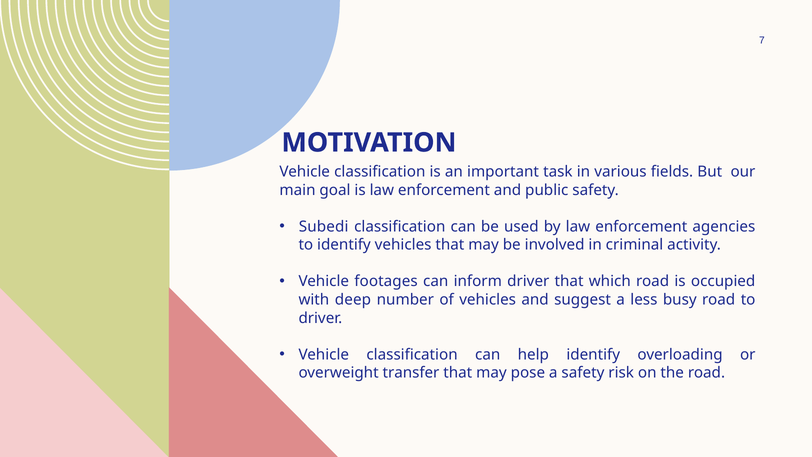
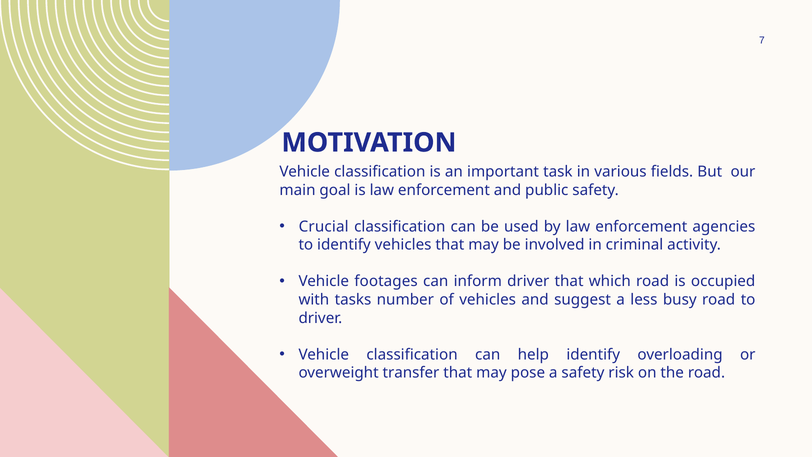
Subedi: Subedi -> Crucial
deep: deep -> tasks
